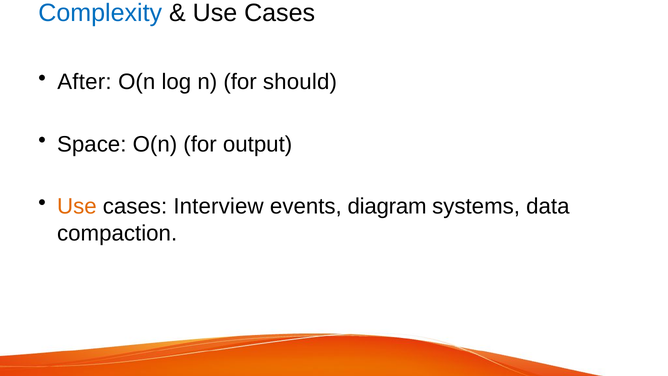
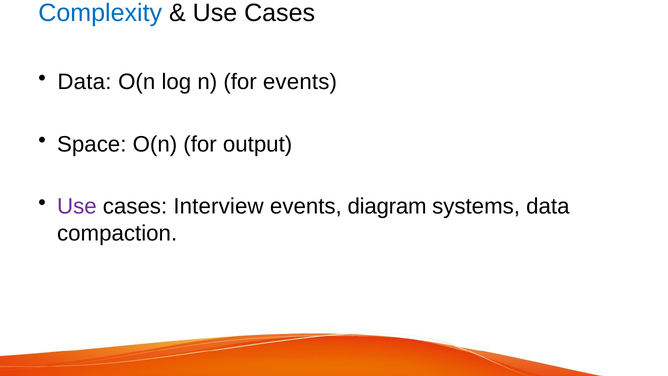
After at (84, 82): After -> Data
for should: should -> events
Use at (77, 206) colour: orange -> purple
